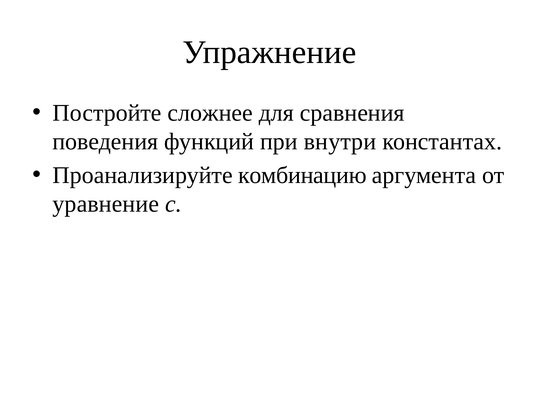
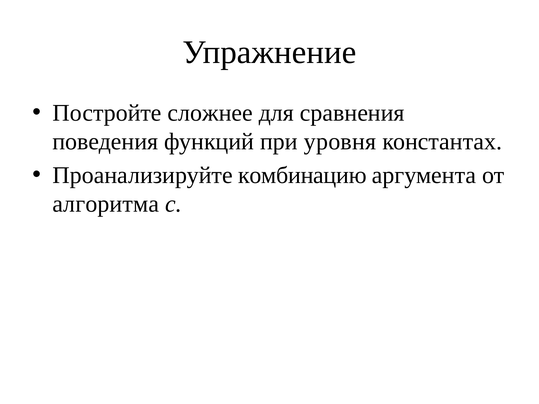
внутри: внутри -> уровня
уравнение: уравнение -> алгоритма
